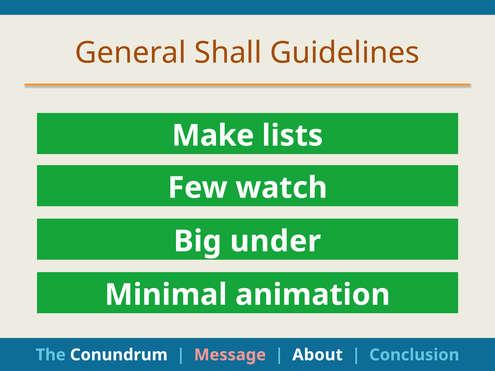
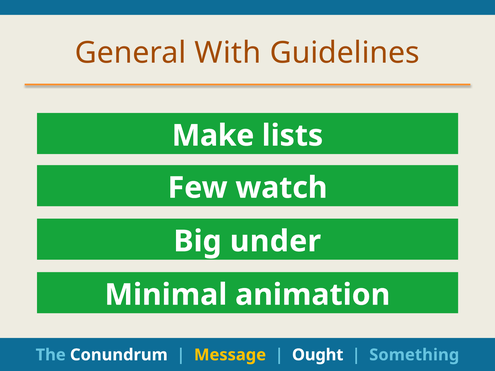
Shall: Shall -> With
Message colour: pink -> yellow
About: About -> Ought
Conclusion: Conclusion -> Something
